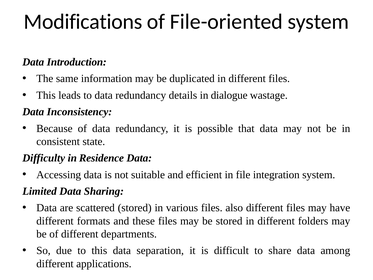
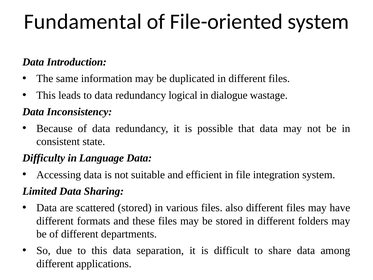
Modifications: Modifications -> Fundamental
details: details -> logical
Residence: Residence -> Language
